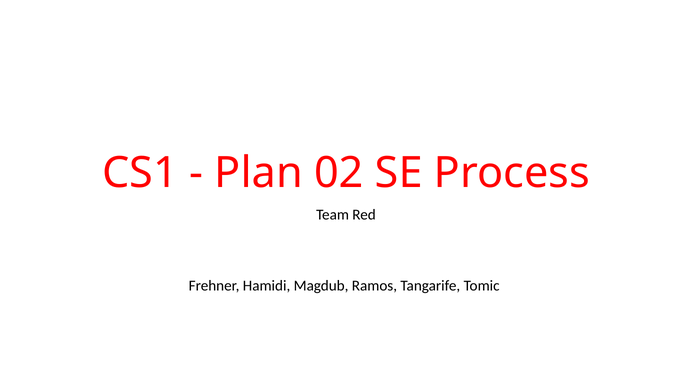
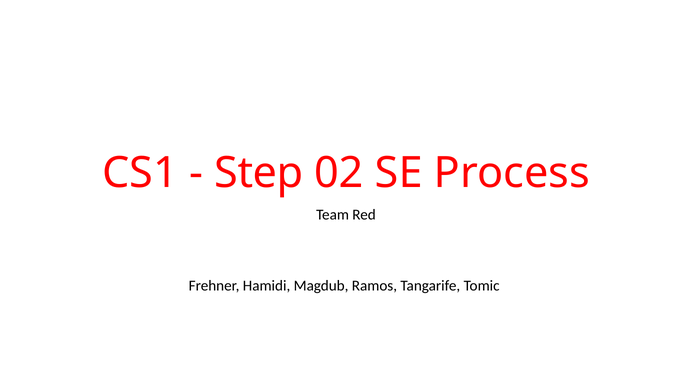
Plan: Plan -> Step
